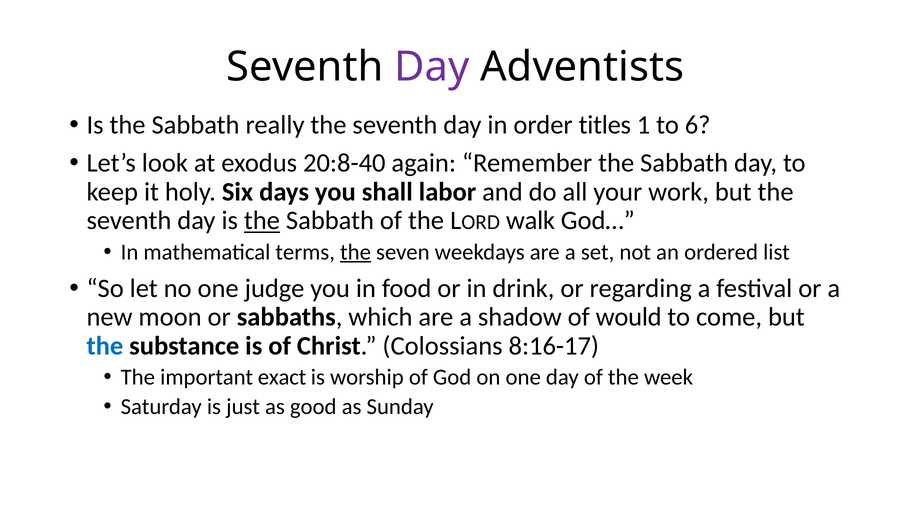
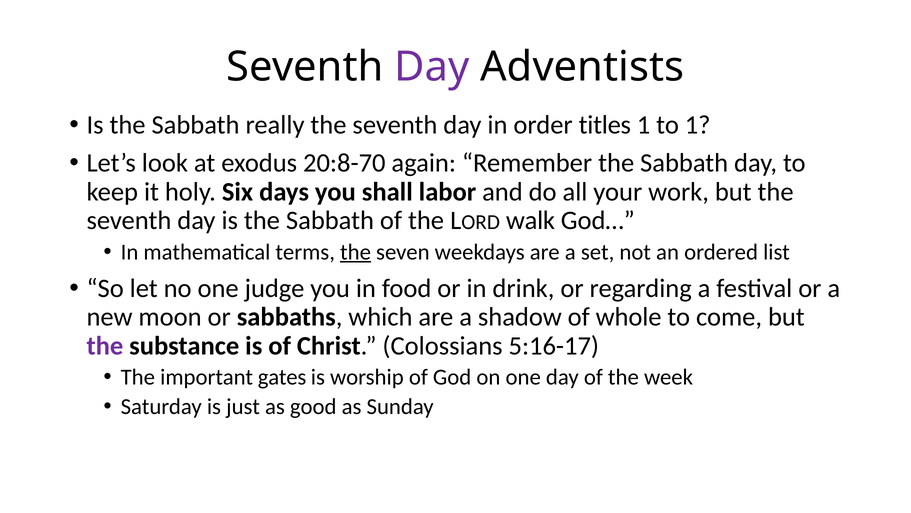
to 6: 6 -> 1
20:8-40: 20:8-40 -> 20:8-70
the at (262, 220) underline: present -> none
would: would -> whole
the at (105, 345) colour: blue -> purple
8:16-17: 8:16-17 -> 5:16-17
exact: exact -> gates
